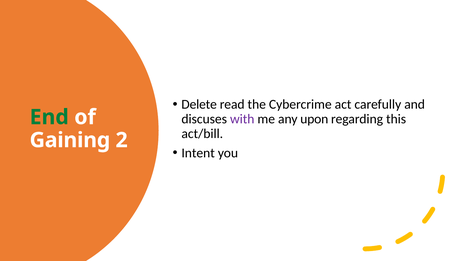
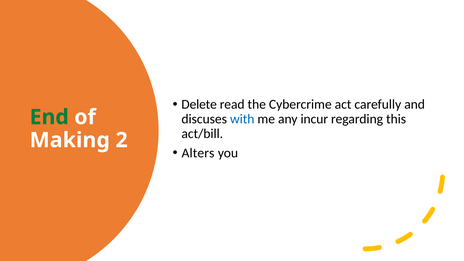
with colour: purple -> blue
upon: upon -> incur
Gaining: Gaining -> Making
Intent: Intent -> Alters
